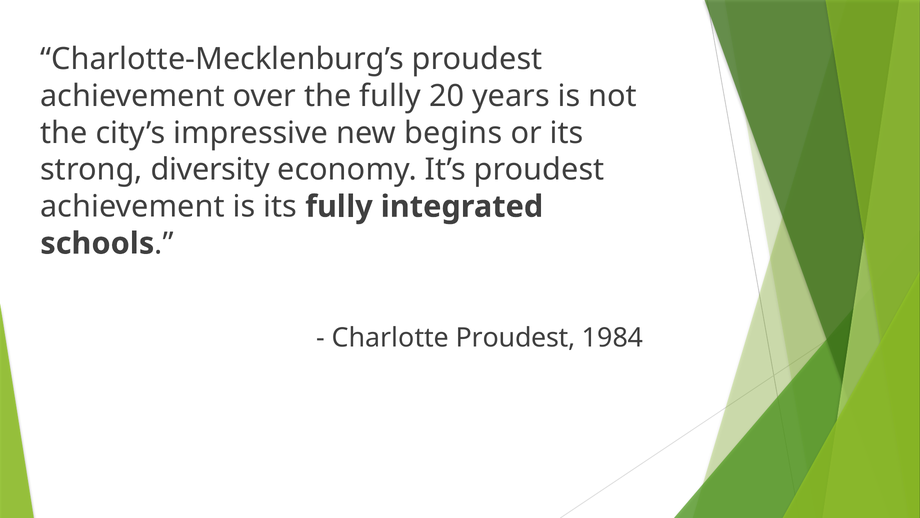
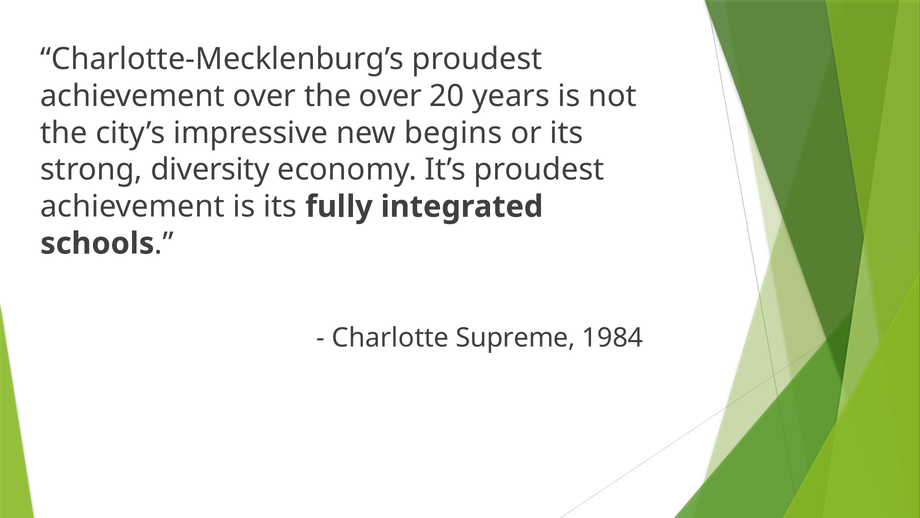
the fully: fully -> over
Charlotte Proudest: Proudest -> Supreme
